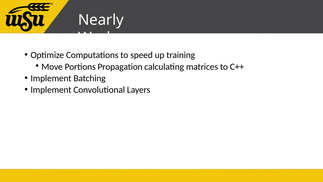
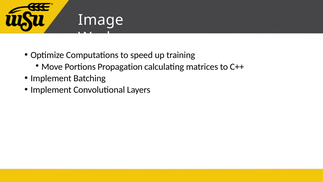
Nearly: Nearly -> Image
